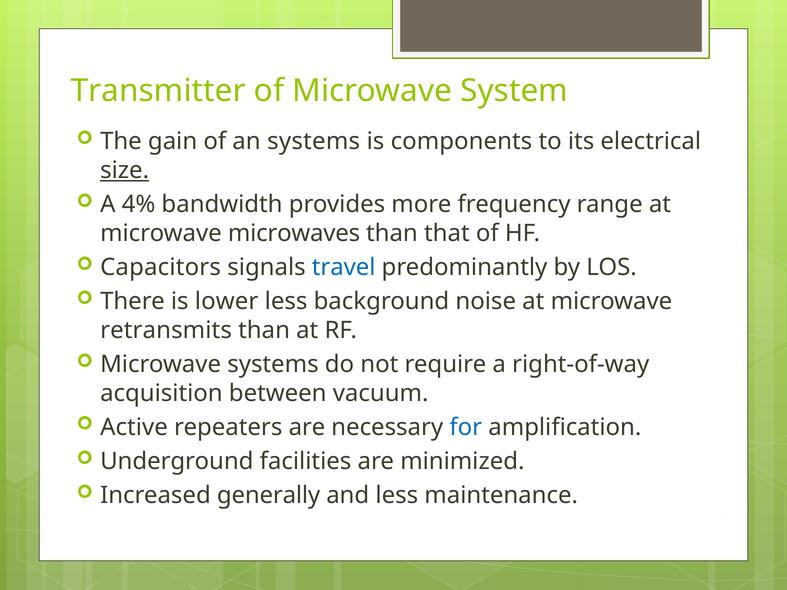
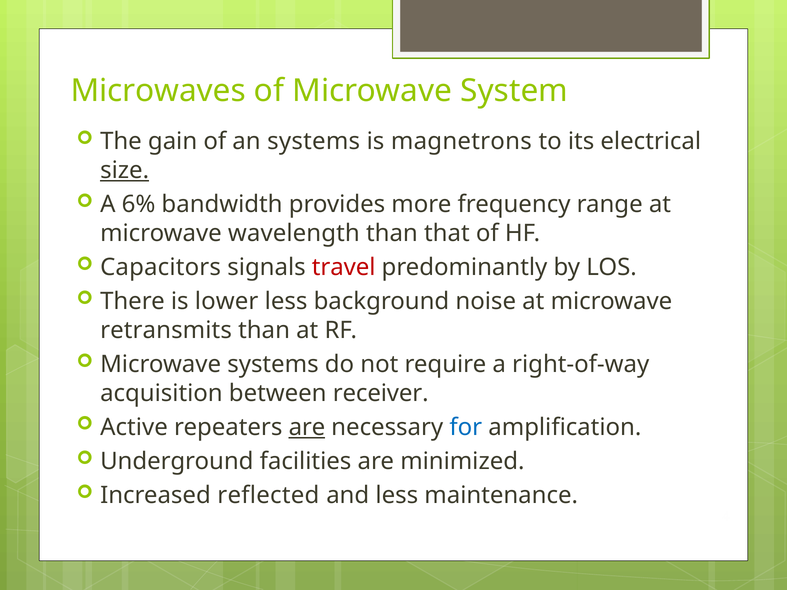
Transmitter: Transmitter -> Microwaves
components: components -> magnetrons
4%: 4% -> 6%
microwaves: microwaves -> wavelength
travel colour: blue -> red
vacuum: vacuum -> receiver
are at (307, 427) underline: none -> present
generally: generally -> reflected
